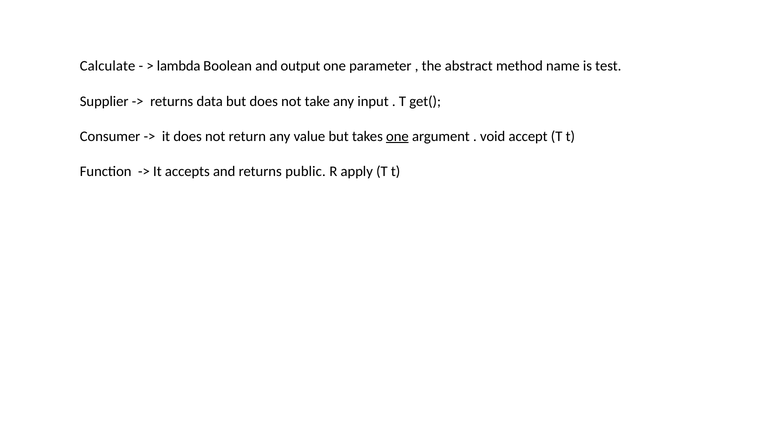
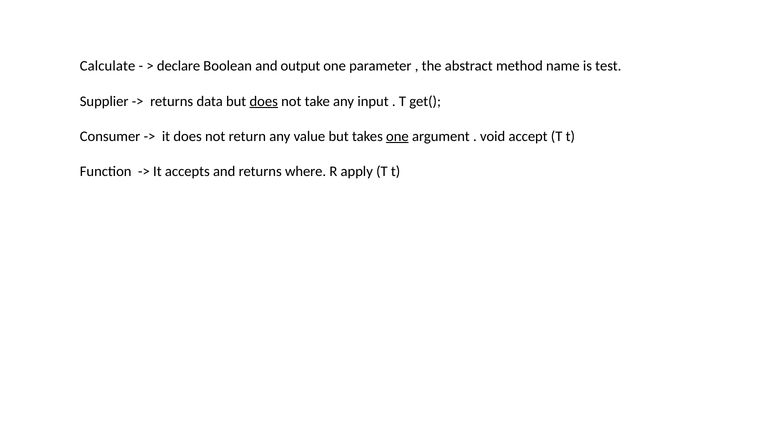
lambda: lambda -> declare
does at (264, 101) underline: none -> present
public: public -> where
